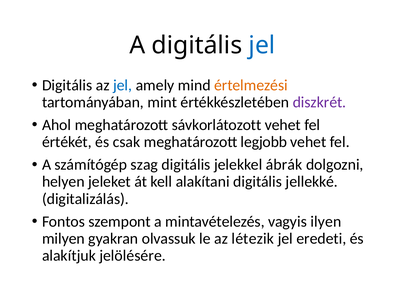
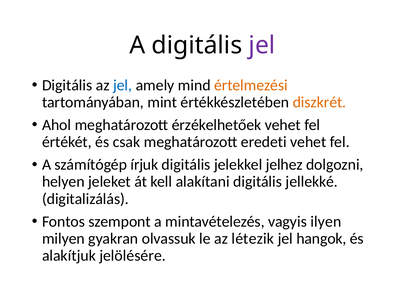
jel at (262, 45) colour: blue -> purple
diszkrét colour: purple -> orange
sávkorlátozott: sávkorlátozott -> érzékelhetőek
legjobb: legjobb -> eredeti
szag: szag -> írjuk
ábrák: ábrák -> jelhez
eredeti: eredeti -> hangok
